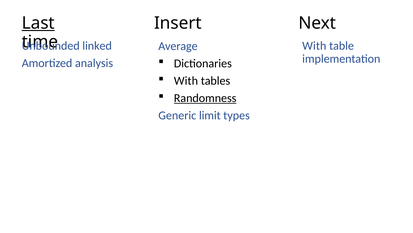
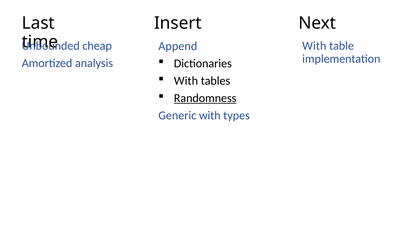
Last underline: present -> none
linked: linked -> cheap
Average: Average -> Append
Generic limit: limit -> with
